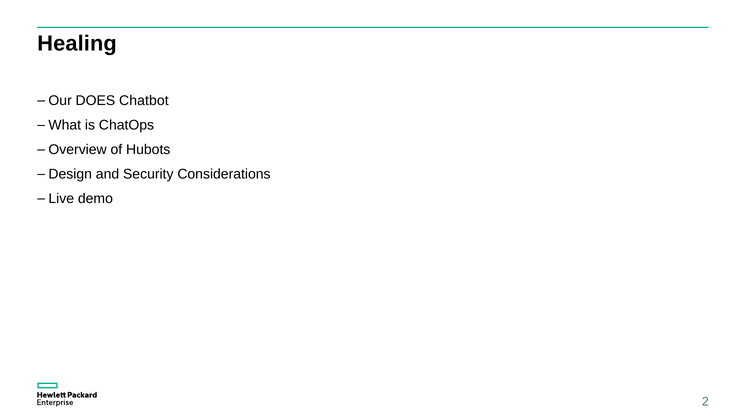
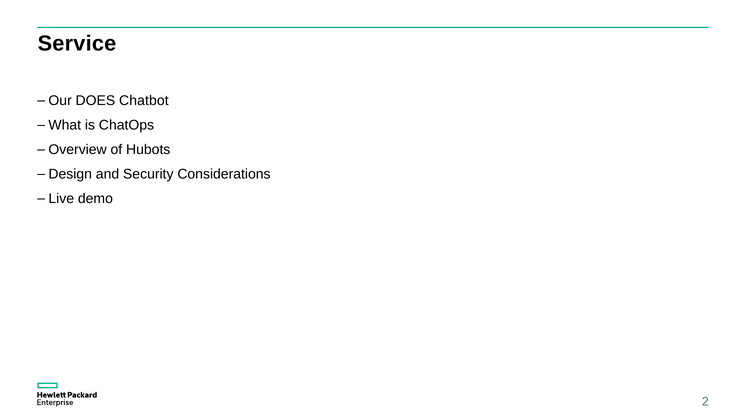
Healing: Healing -> Service
